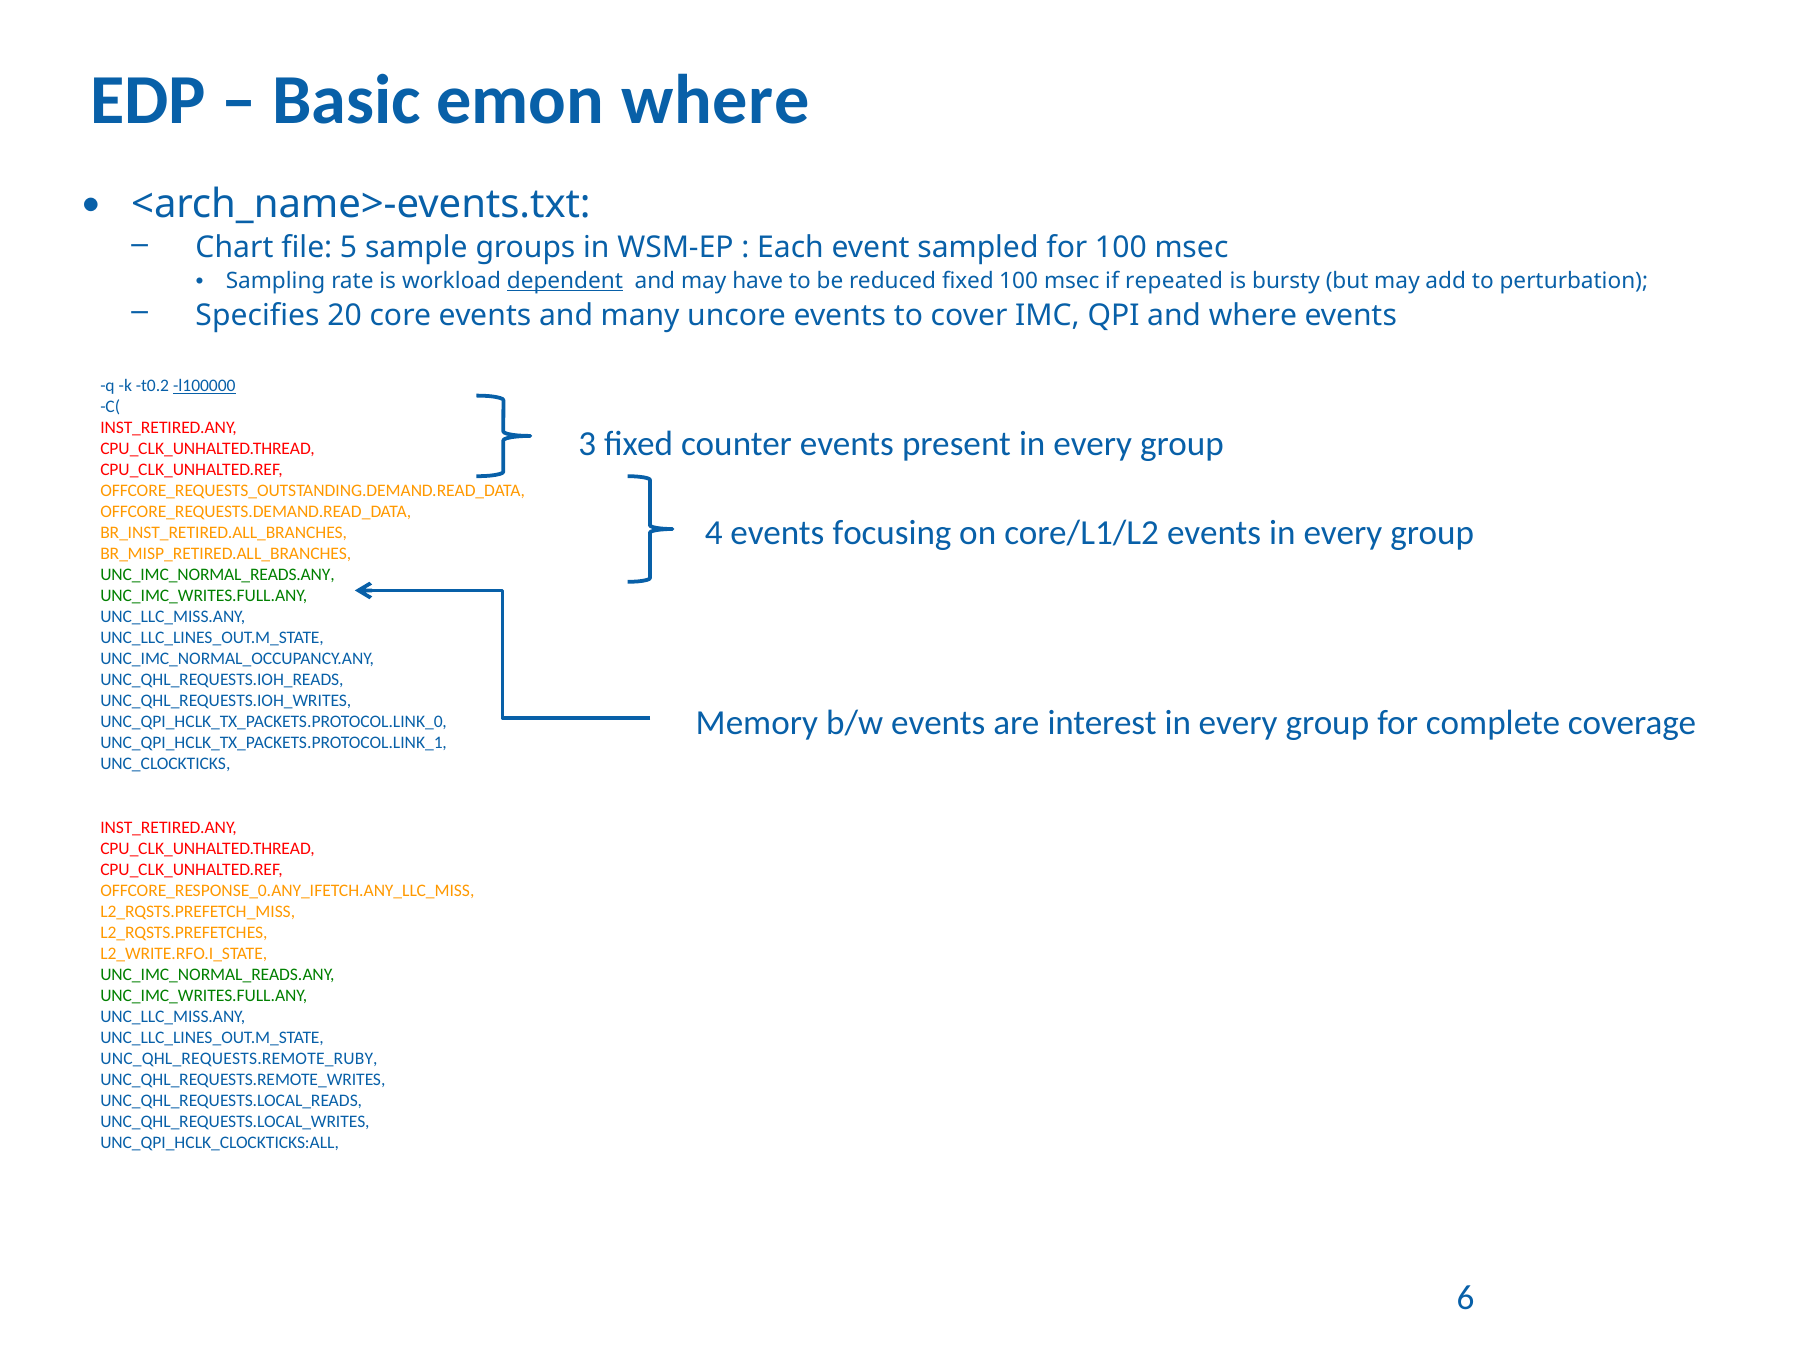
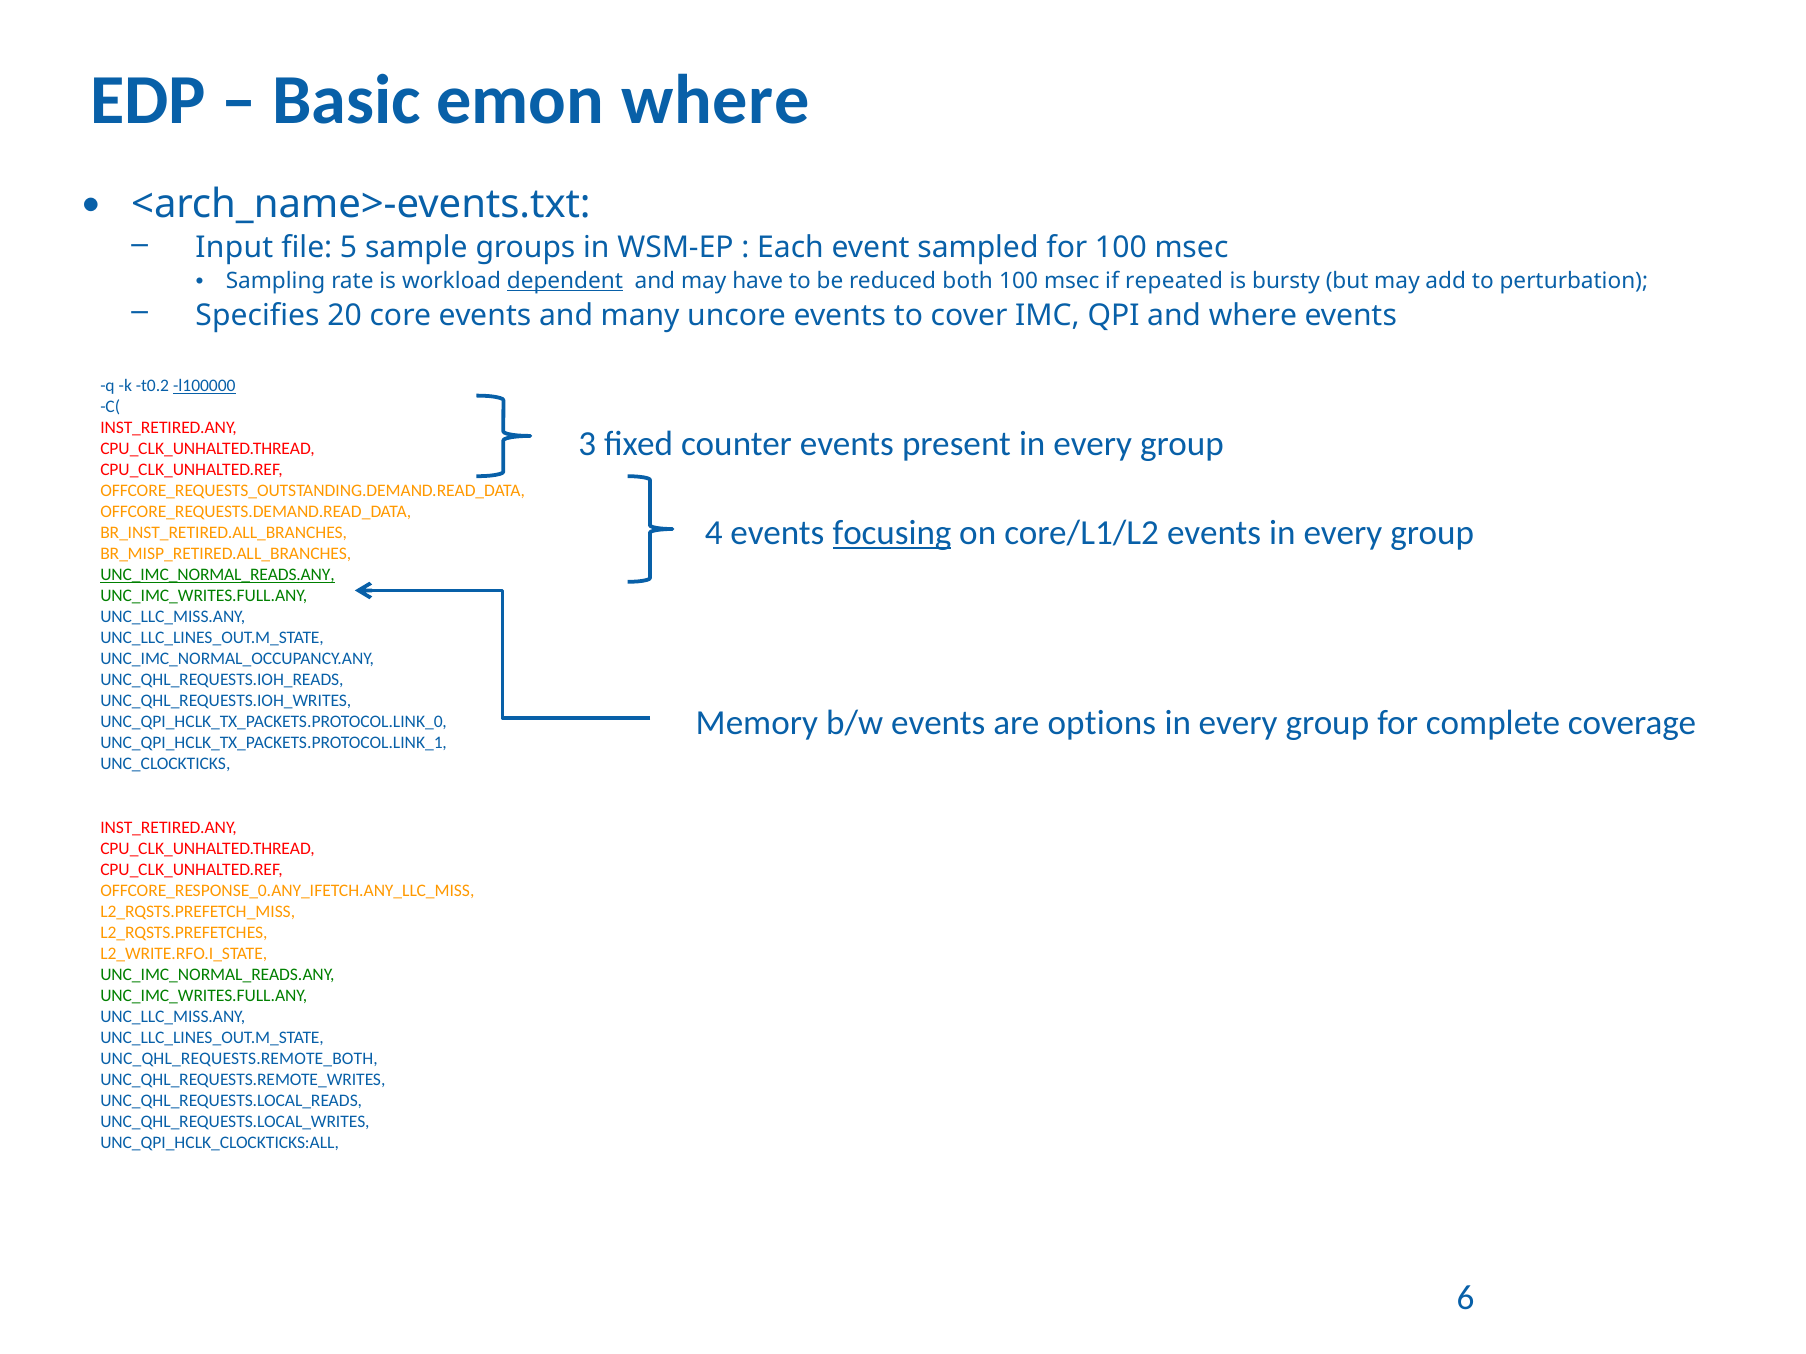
Chart: Chart -> Input
reduced fixed: fixed -> both
focusing underline: none -> present
UNC_IMC_NORMAL_READS.ANY at (218, 575) underline: none -> present
interest: interest -> options
UNC_QHL_REQUESTS.REMOTE_RUBY: UNC_QHL_REQUESTS.REMOTE_RUBY -> UNC_QHL_REQUESTS.REMOTE_BOTH
